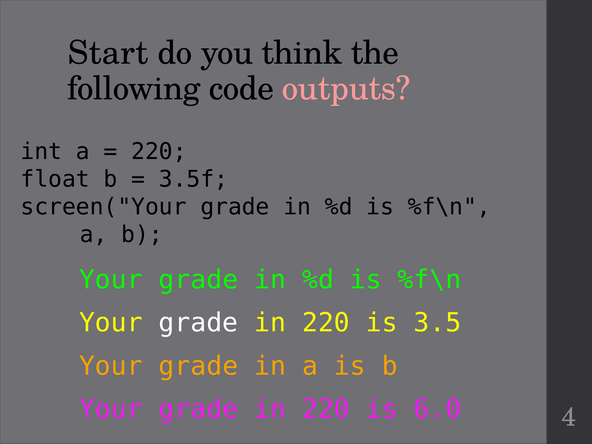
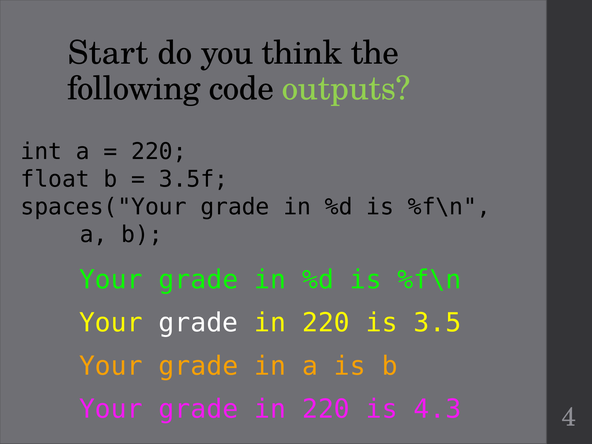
outputs colour: pink -> light green
screen("Your: screen("Your -> spaces("Your
6.0: 6.0 -> 4.3
